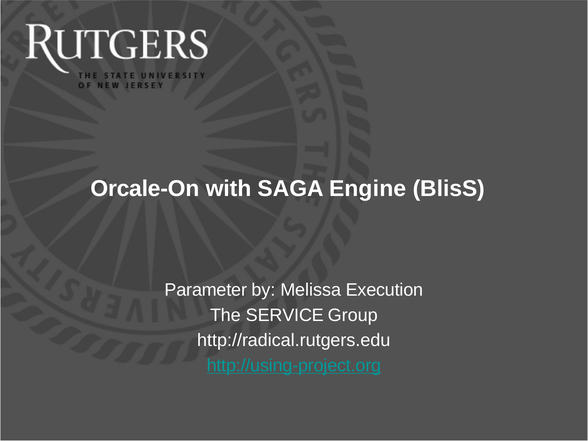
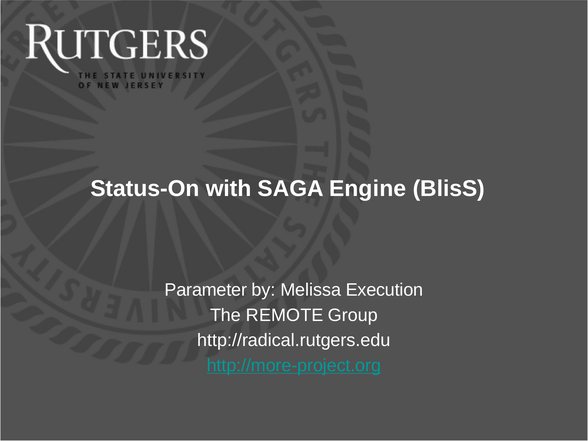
Orcale-On: Orcale-On -> Status-On
SERVICE: SERVICE -> REMOTE
http://using-project.org: http://using-project.org -> http://more-project.org
